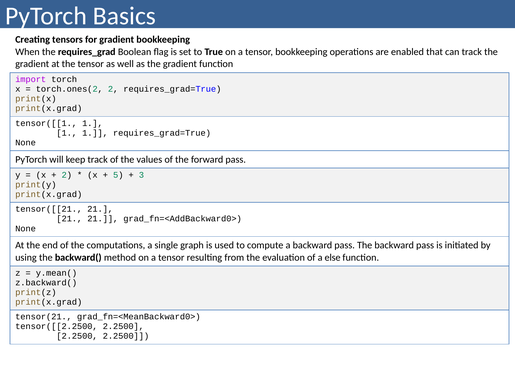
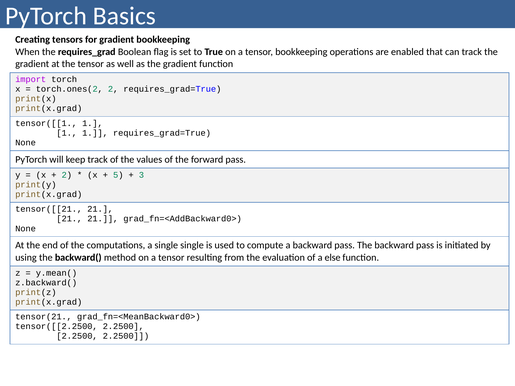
single graph: graph -> single
